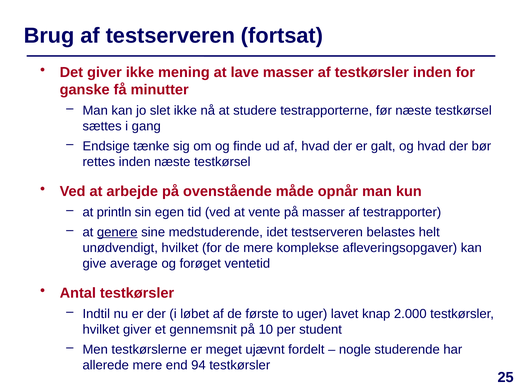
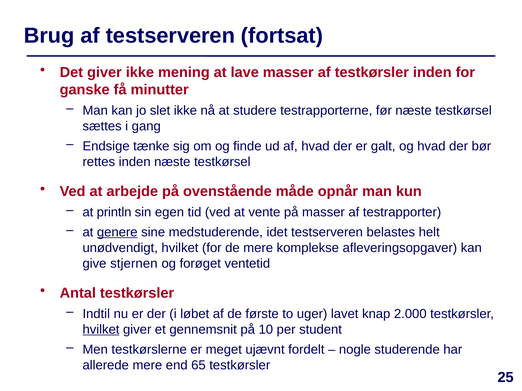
average: average -> stjernen
hvilket at (101, 330) underline: none -> present
94: 94 -> 65
